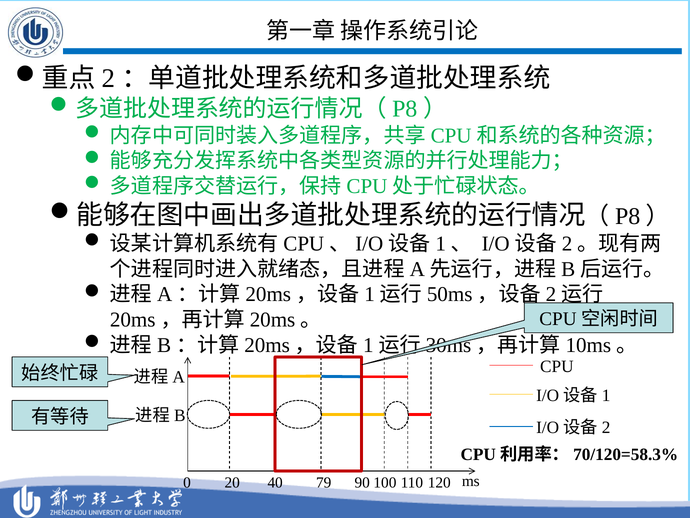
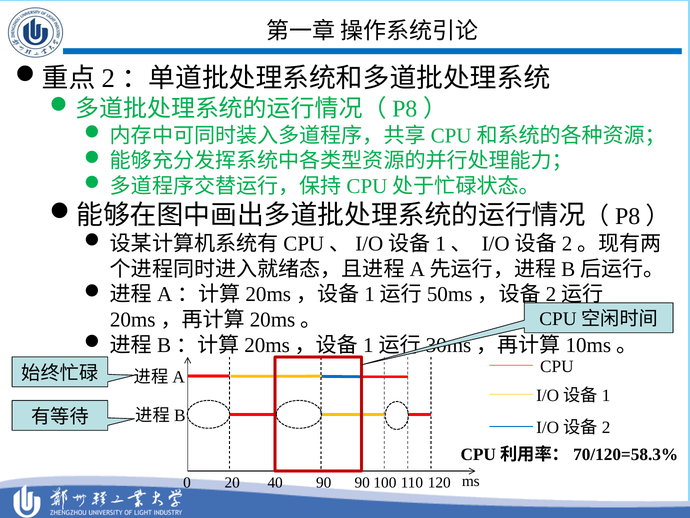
20 79: 79 -> 90
